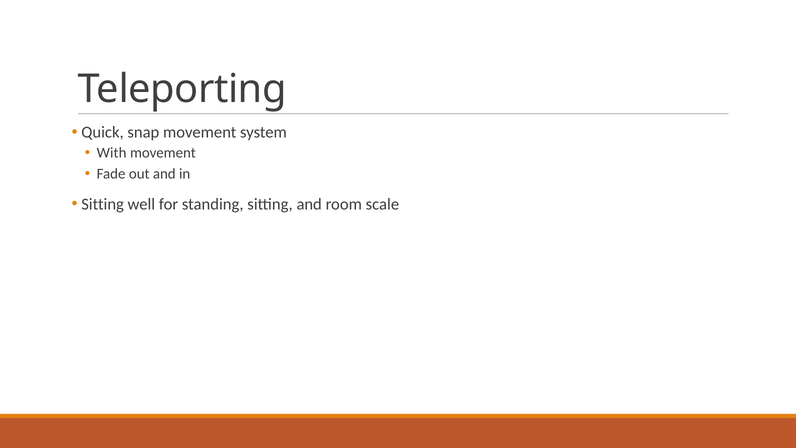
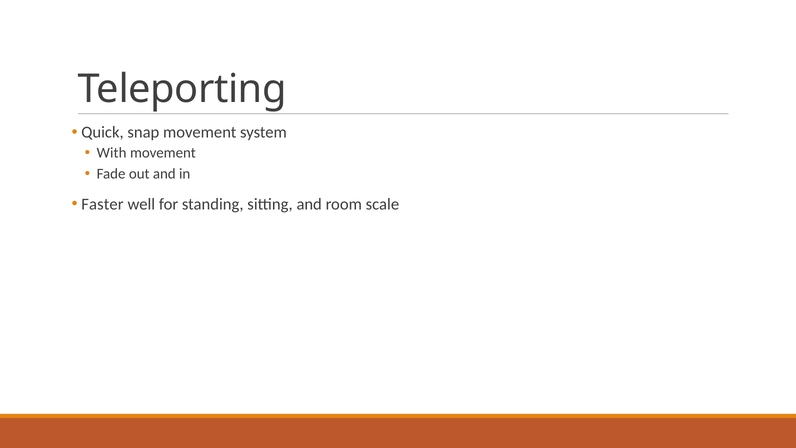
Sitting at (103, 204): Sitting -> Faster
